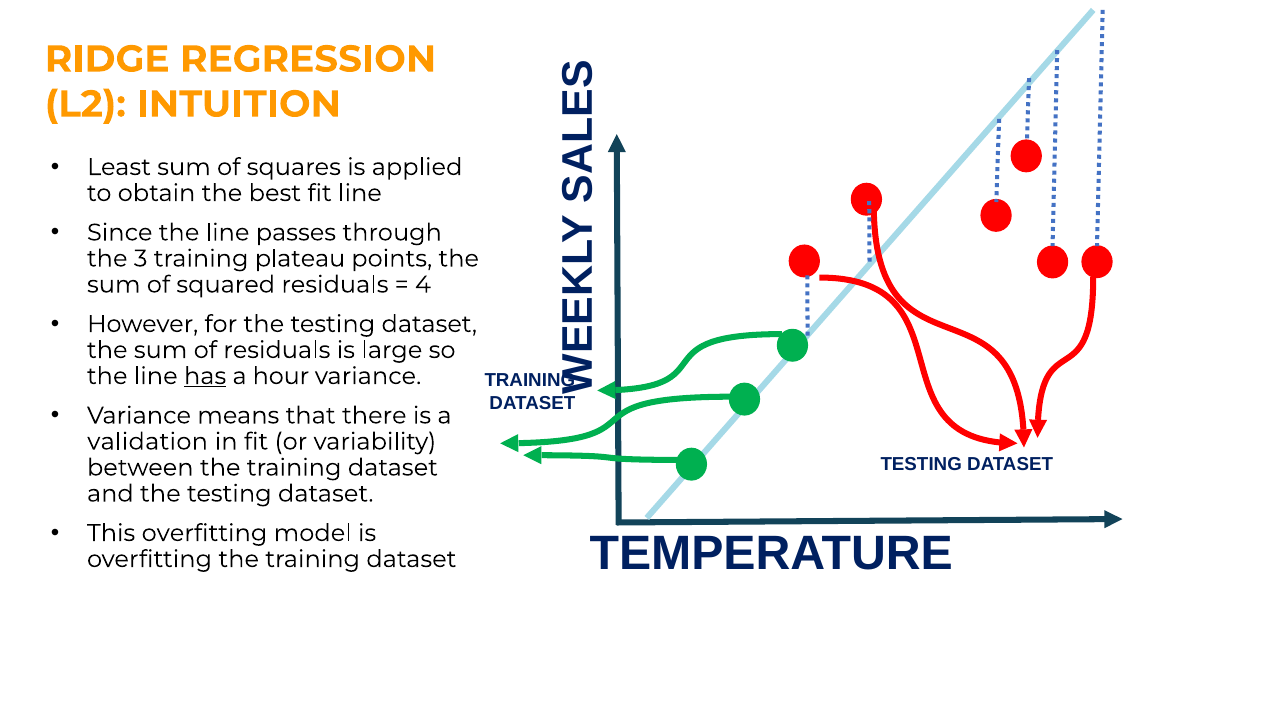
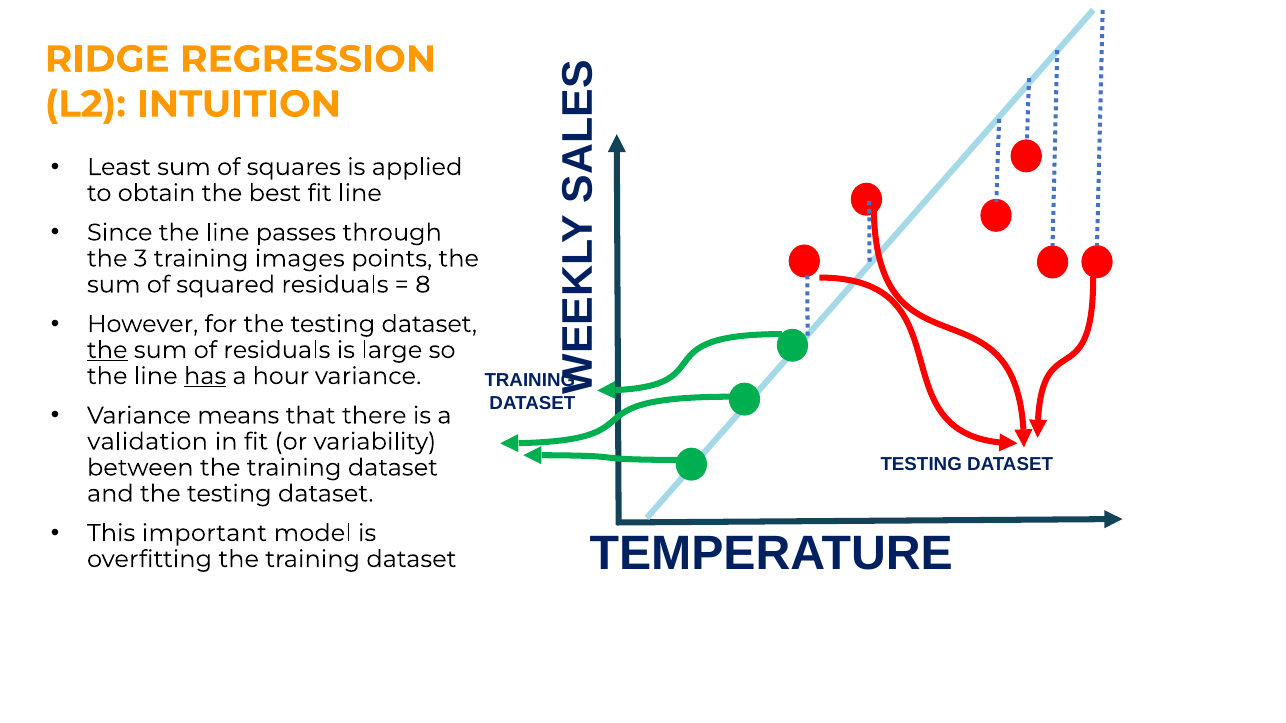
plateau: plateau -> images
4: 4 -> 8
the at (107, 350) underline: none -> present
This overfitting: overfitting -> important
